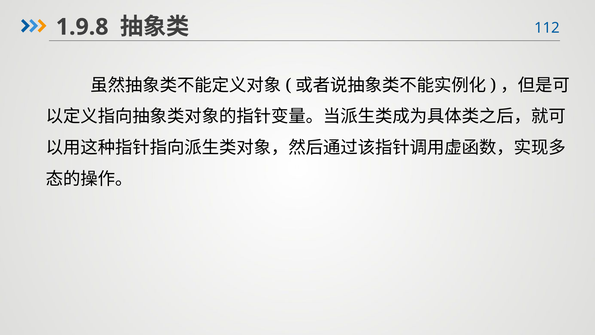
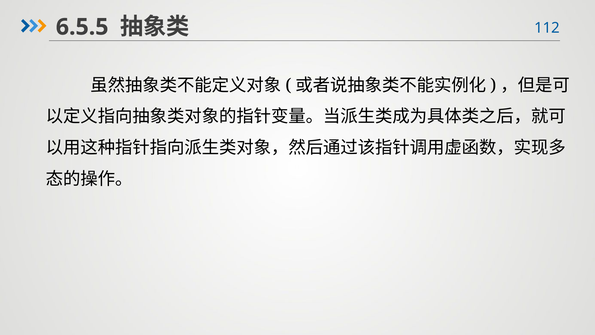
1.9.8: 1.9.8 -> 6.5.5
